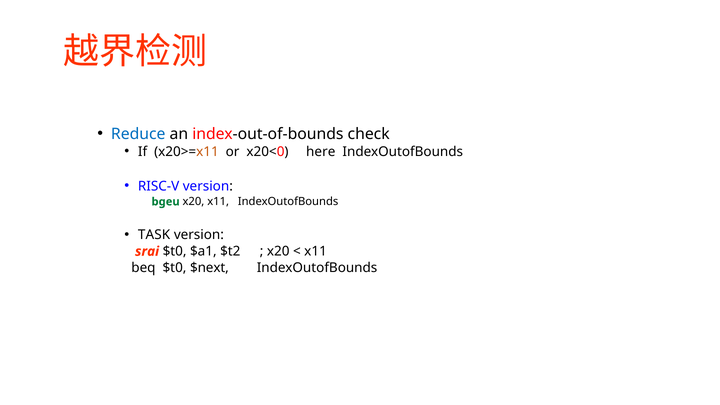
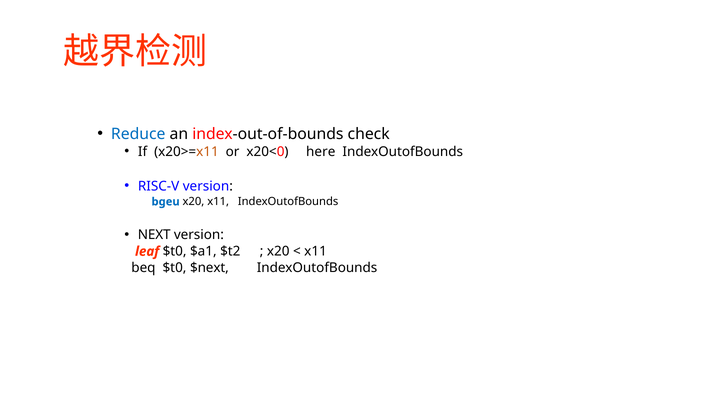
bgeu colour: green -> blue
TASK: TASK -> NEXT
srai: srai -> leaf
